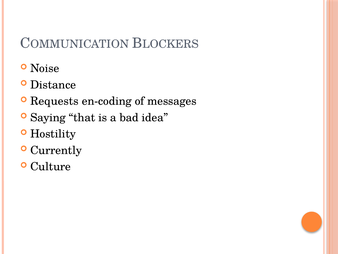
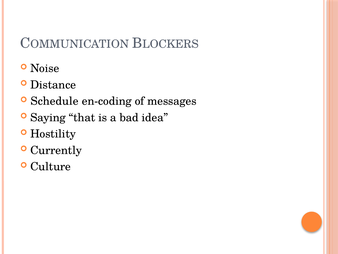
Requests: Requests -> Schedule
